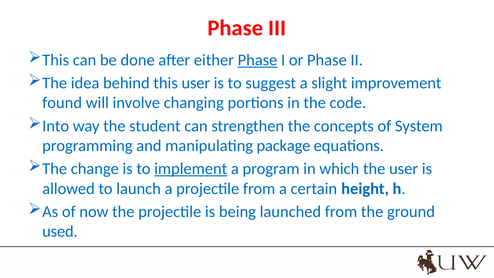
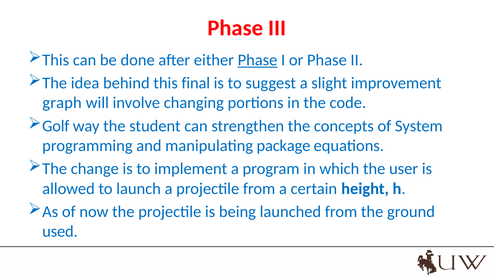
this user: user -> final
found: found -> graph
Into: Into -> Golf
implement underline: present -> none
